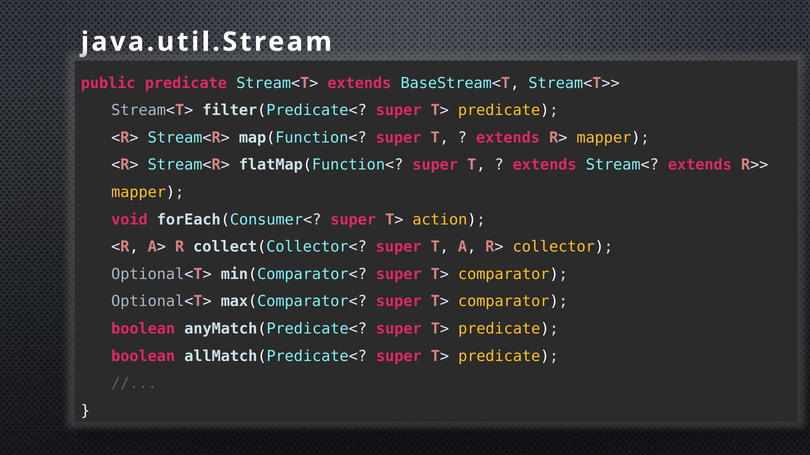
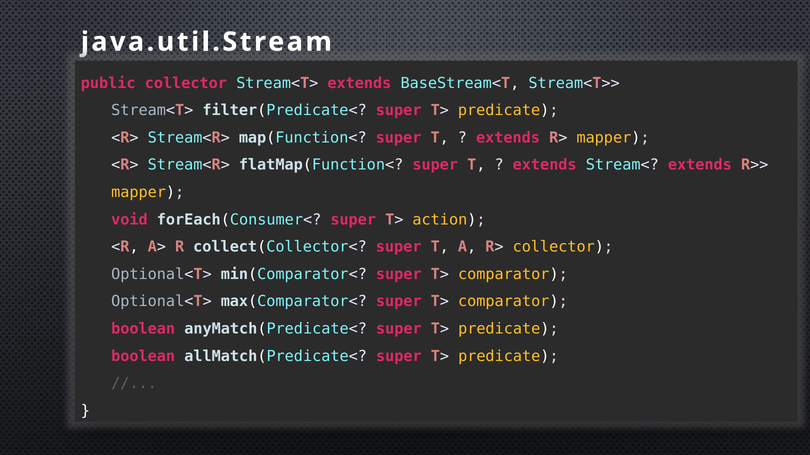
public predicate: predicate -> collector
